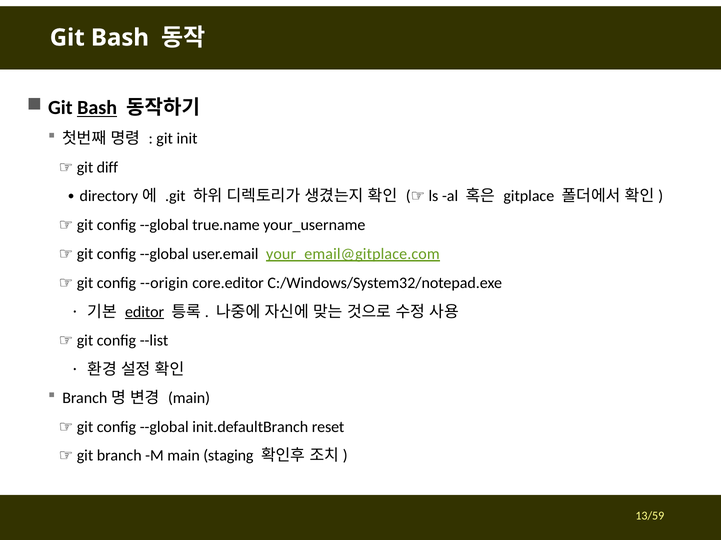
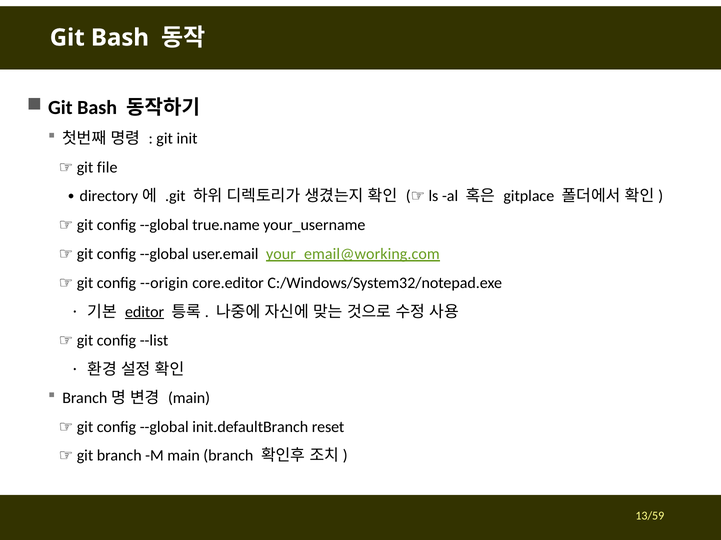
Bash at (97, 108) underline: present -> none
diff: diff -> file
your_email@gitplace.com: your_email@gitplace.com -> your_email@working.com
main staging: staging -> branch
